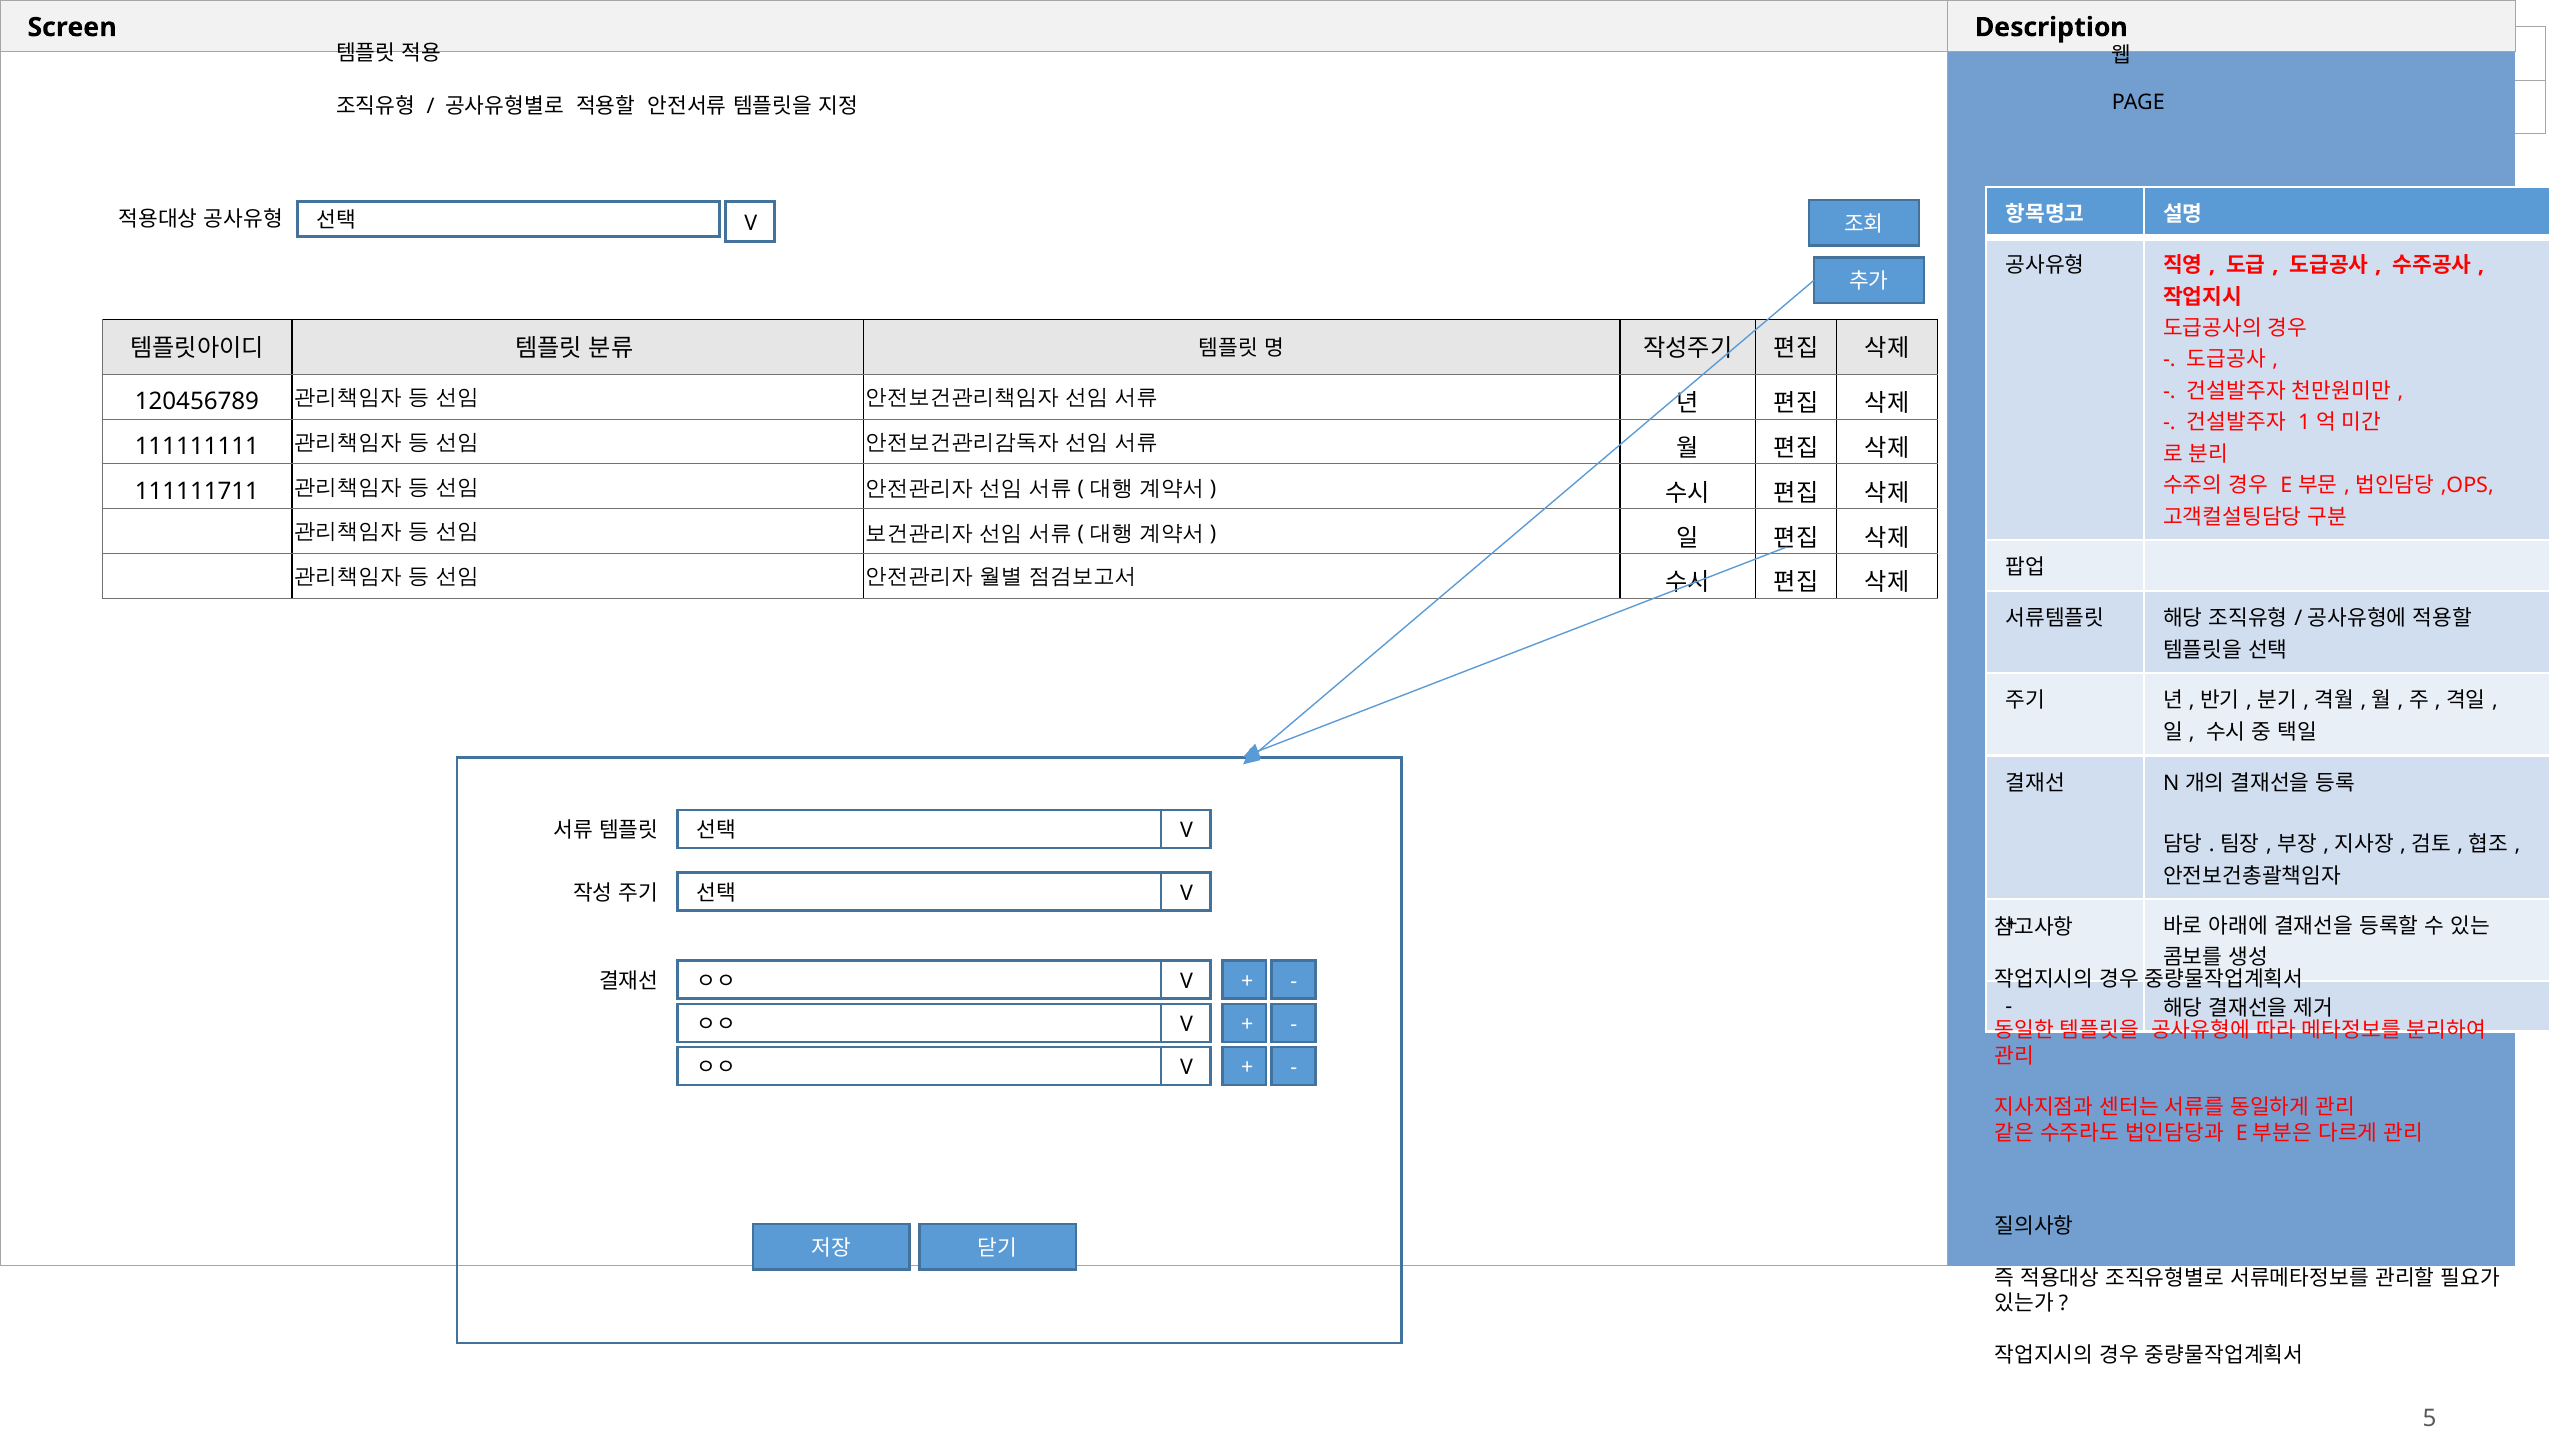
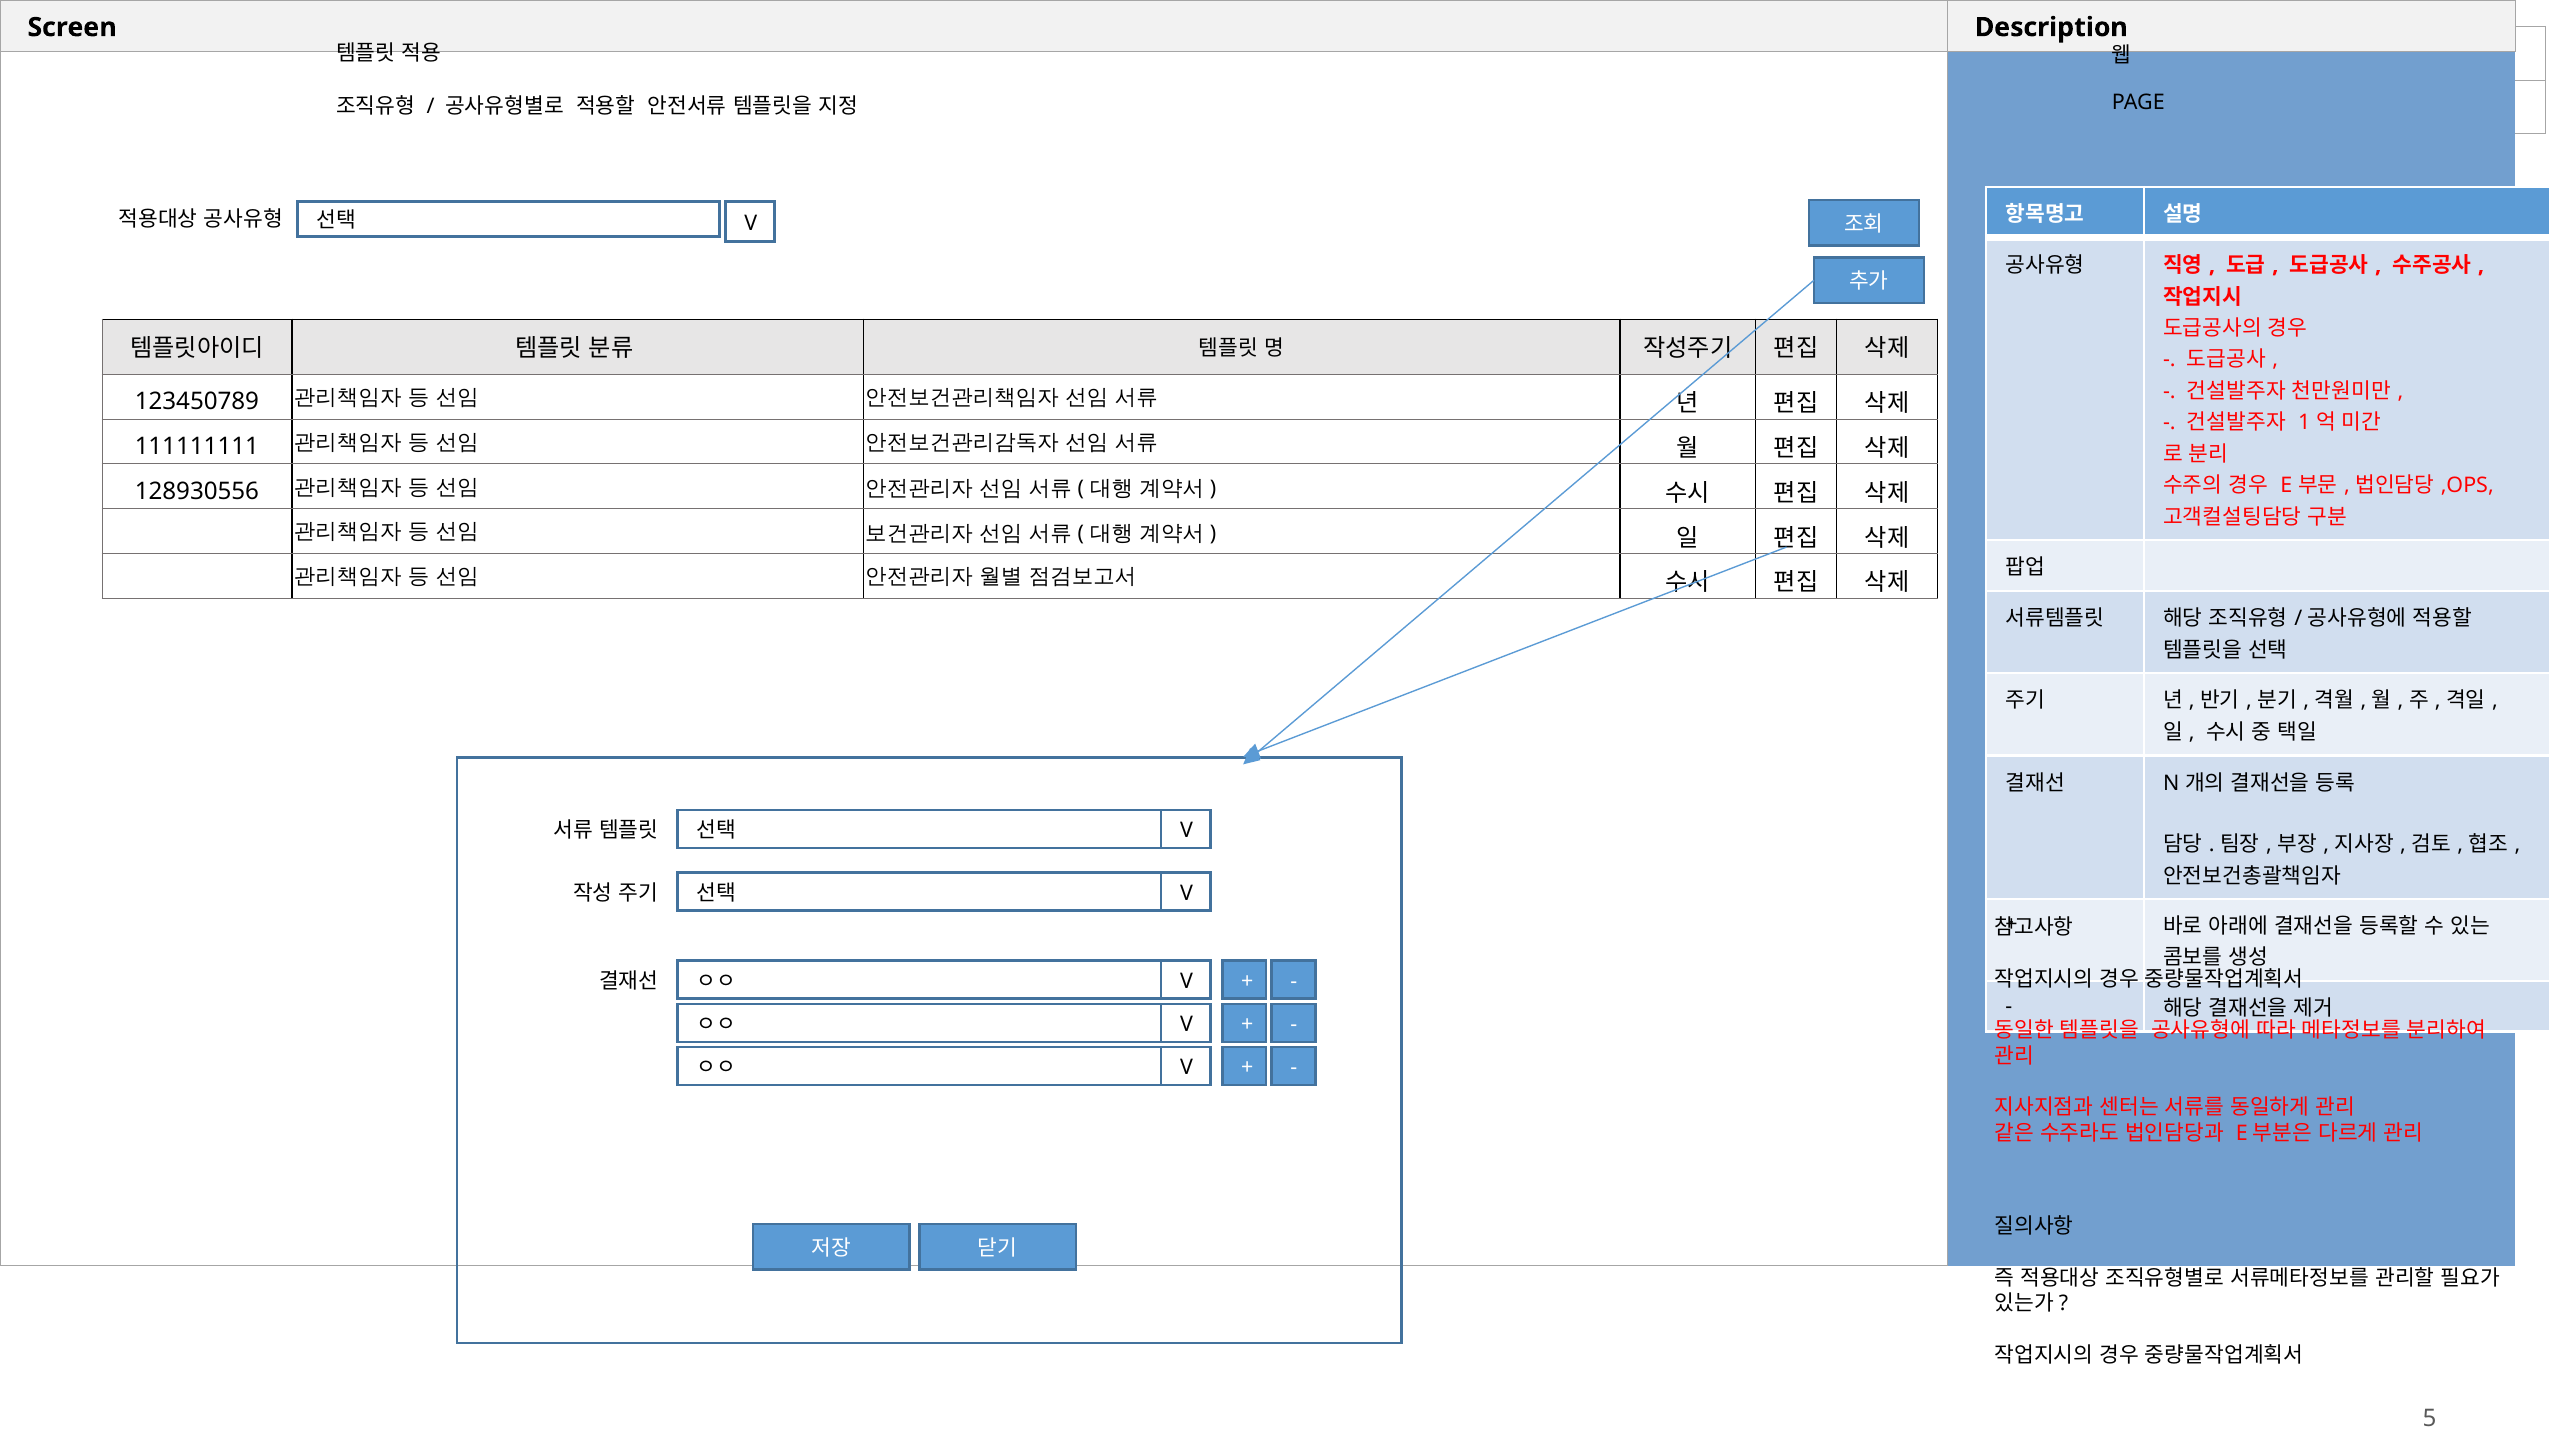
120456789: 120456789 -> 123450789
111111711: 111111711 -> 128930556
